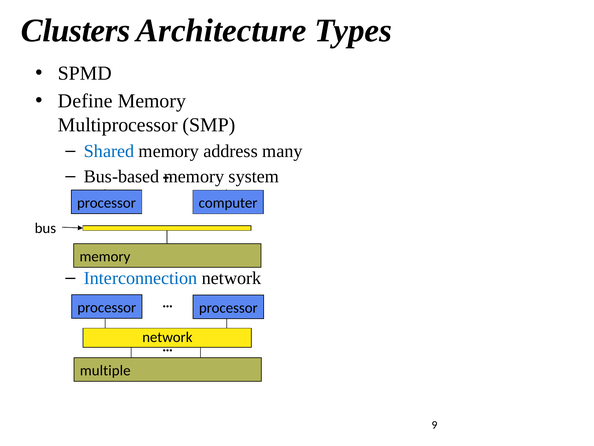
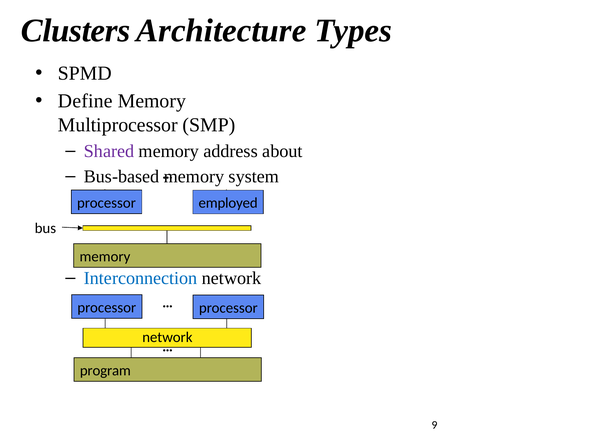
Shared colour: blue -> purple
many: many -> about
computer: computer -> employed
multiple: multiple -> program
